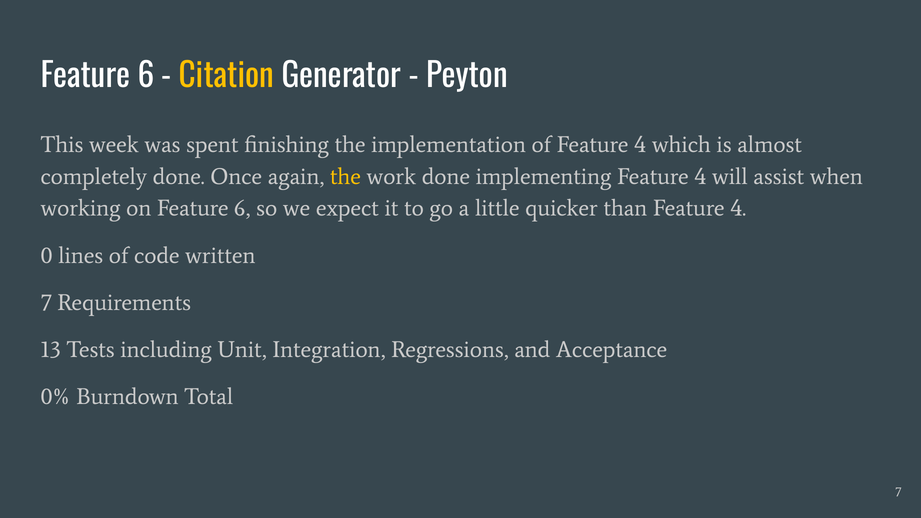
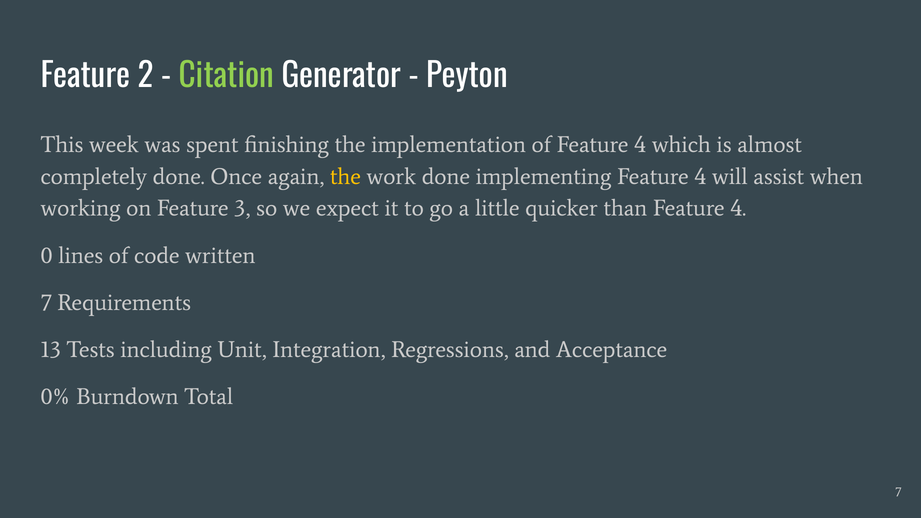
6 at (146, 76): 6 -> 2
Citation colour: yellow -> light green
on Feature 6: 6 -> 3
